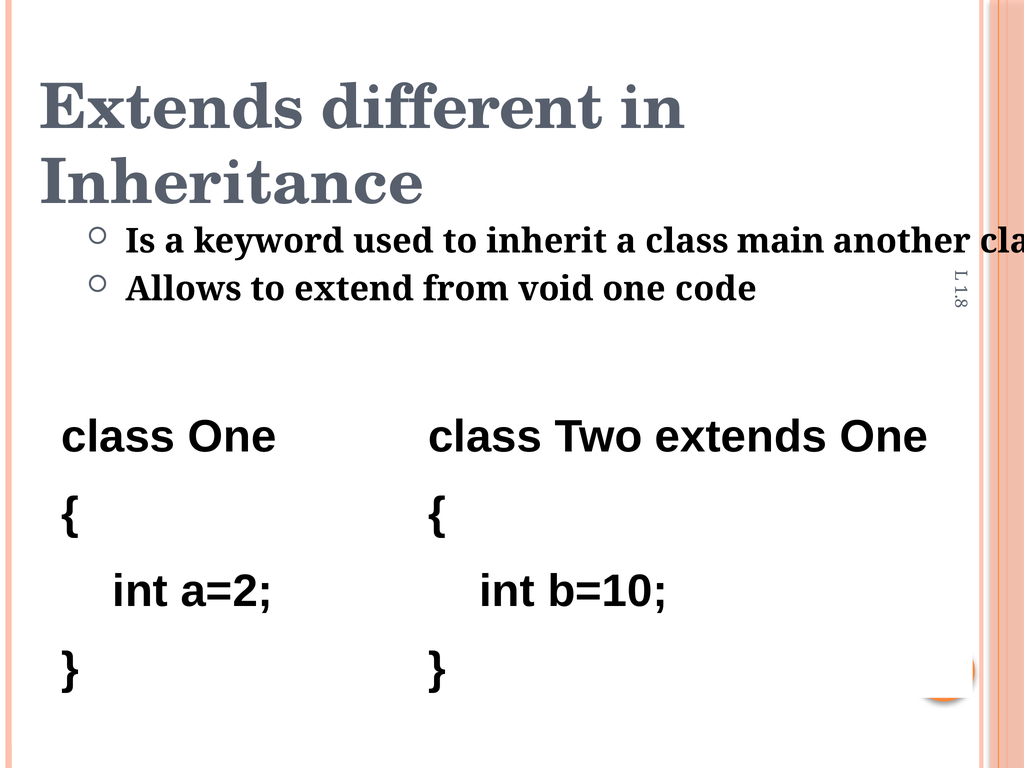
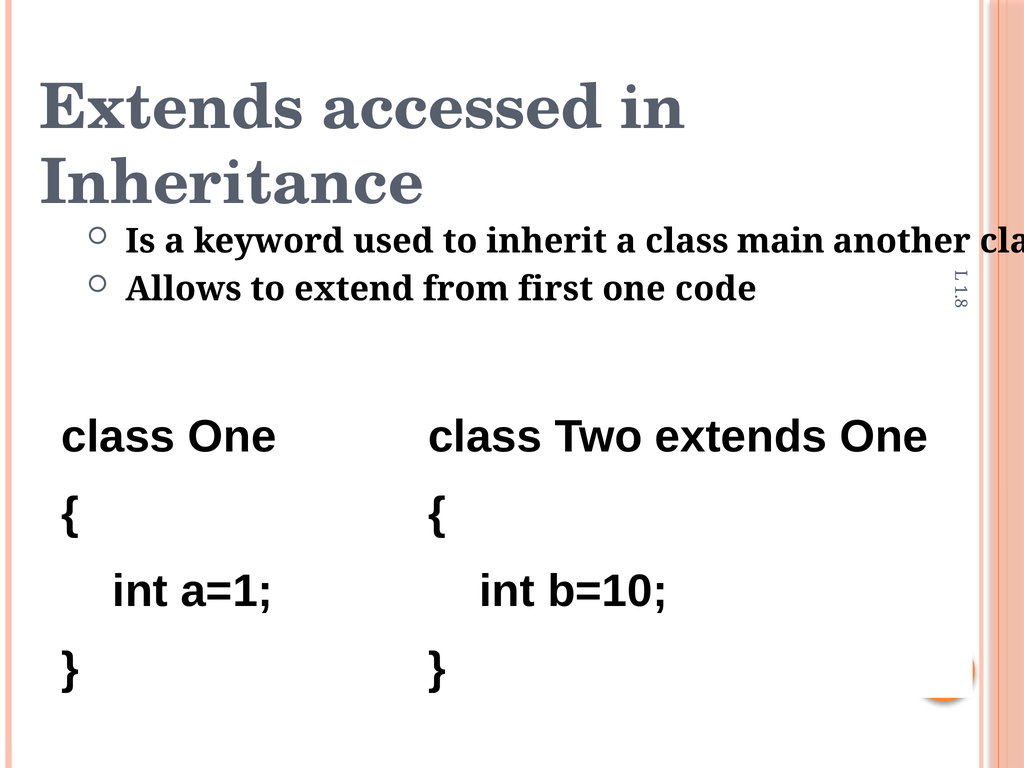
different: different -> accessed
void: void -> first
a=2: a=2 -> a=1
